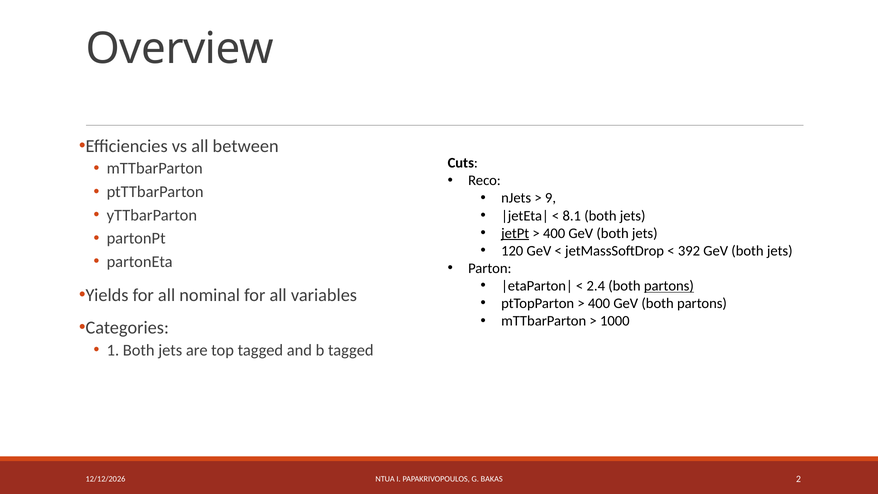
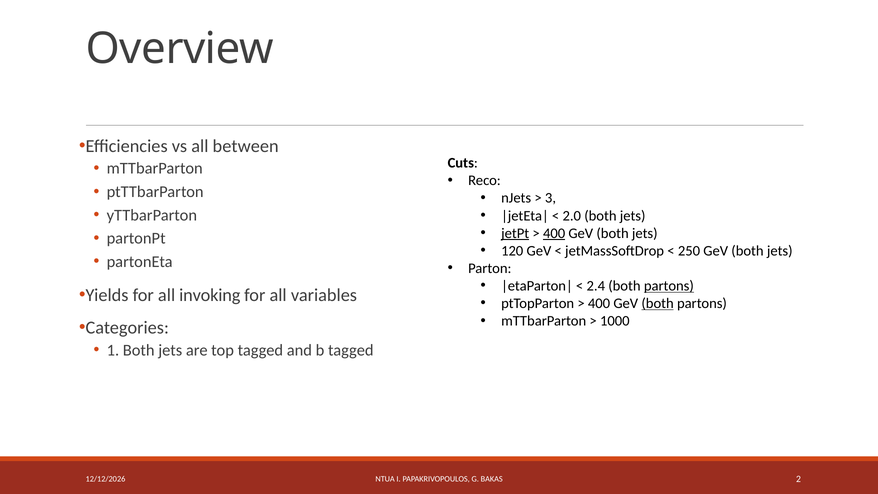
9: 9 -> 3
8.1: 8.1 -> 2.0
400 at (554, 233) underline: none -> present
392: 392 -> 250
nominal: nominal -> invoking
both at (658, 303) underline: none -> present
